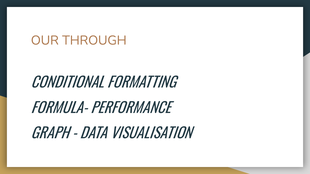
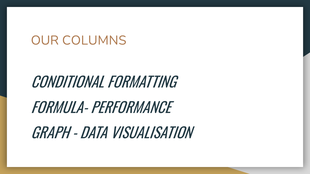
THROUGH: THROUGH -> COLUMNS
